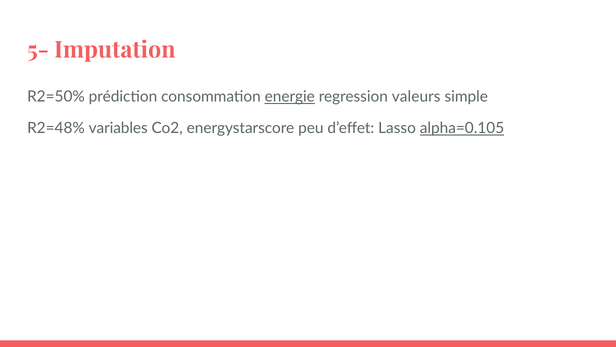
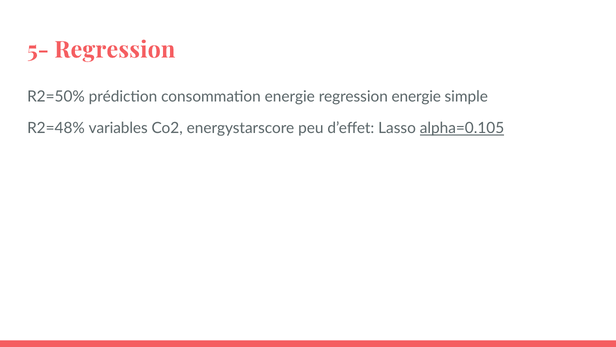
5- Imputation: Imputation -> Regression
energie at (290, 97) underline: present -> none
regression valeurs: valeurs -> energie
